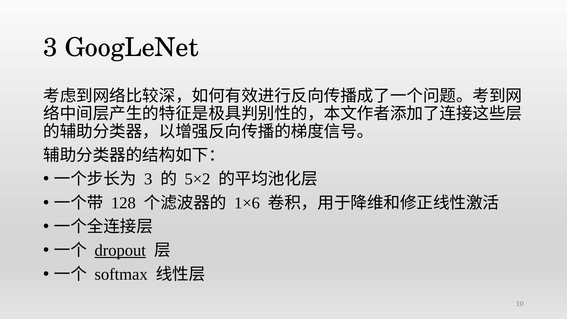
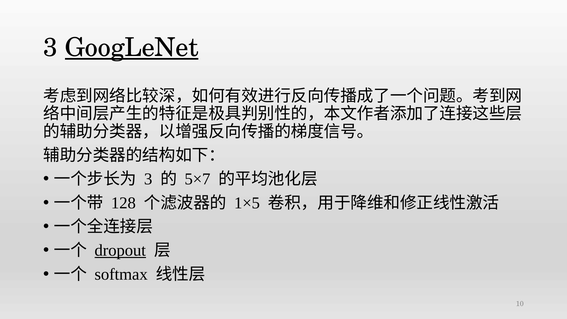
GoogLeNet underline: none -> present
5×2: 5×2 -> 5×7
1×6: 1×6 -> 1×5
